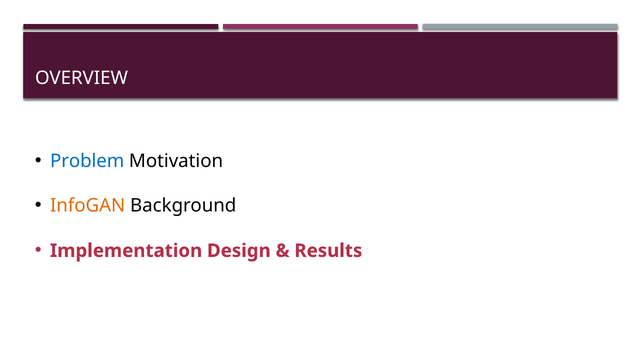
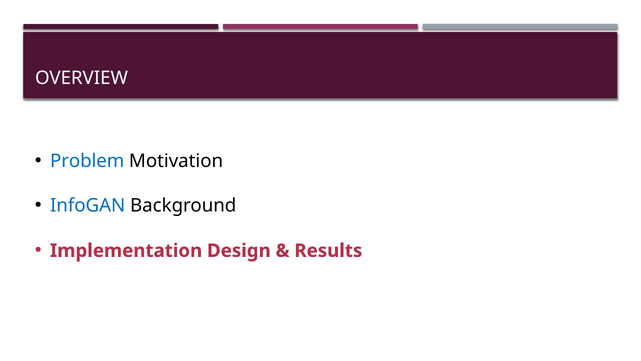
InfoGAN colour: orange -> blue
